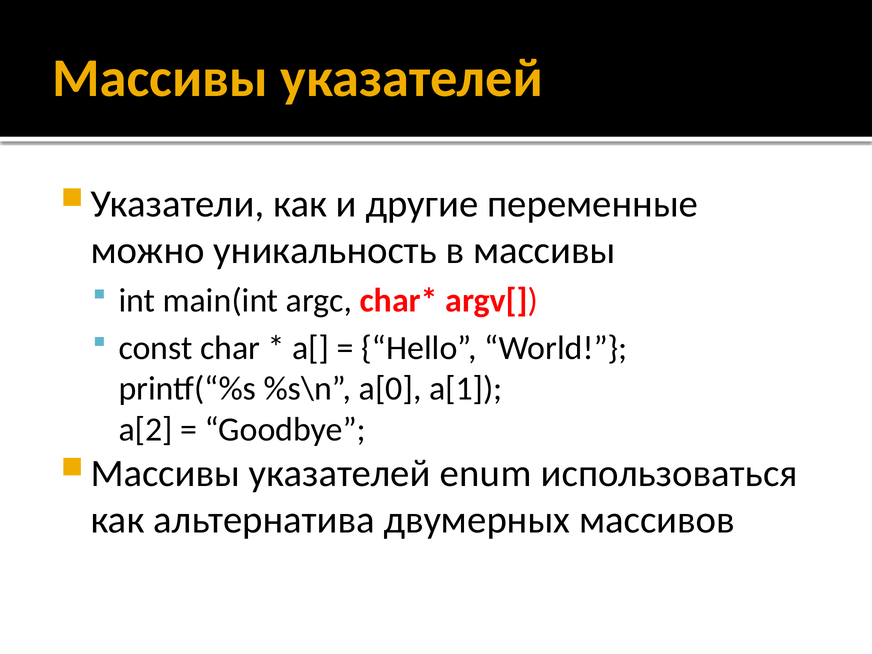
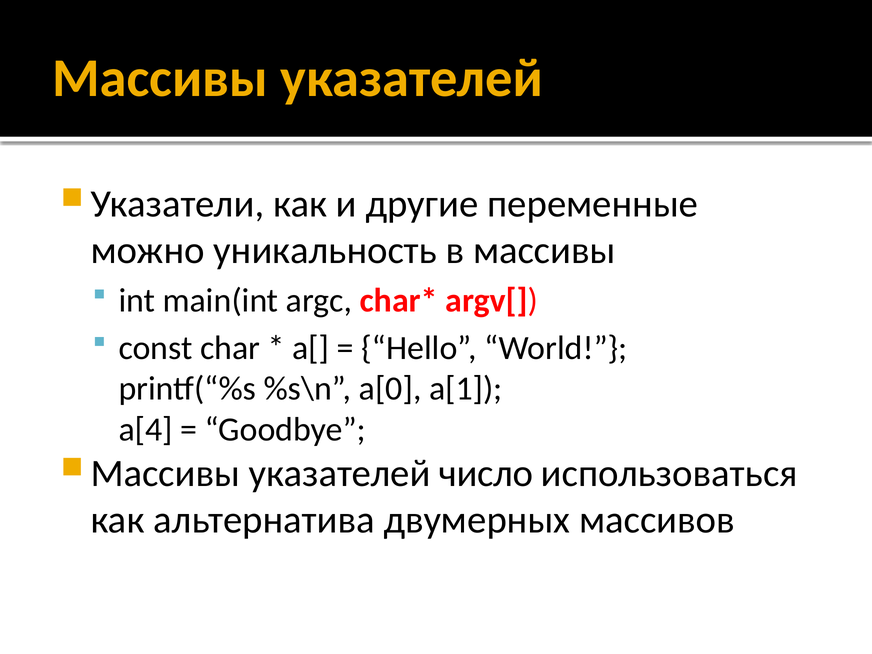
a[2: a[2 -> a[4
enum: enum -> число
